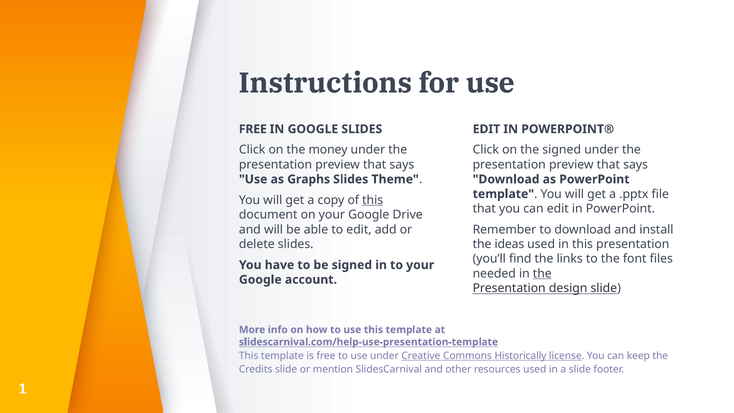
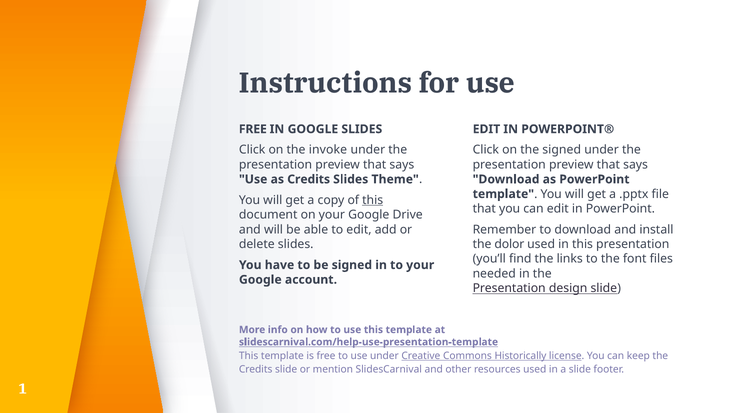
money: money -> invoke
as Graphs: Graphs -> Credits
ideas: ideas -> dolor
the at (542, 273) underline: present -> none
